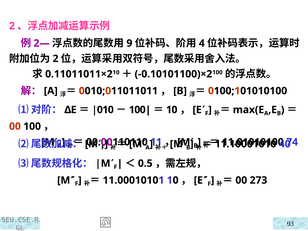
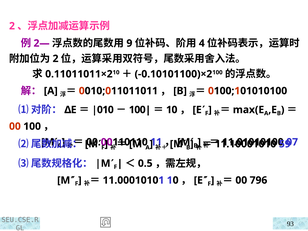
40: 40 -> 59
74: 74 -> 07
273: 273 -> 796
